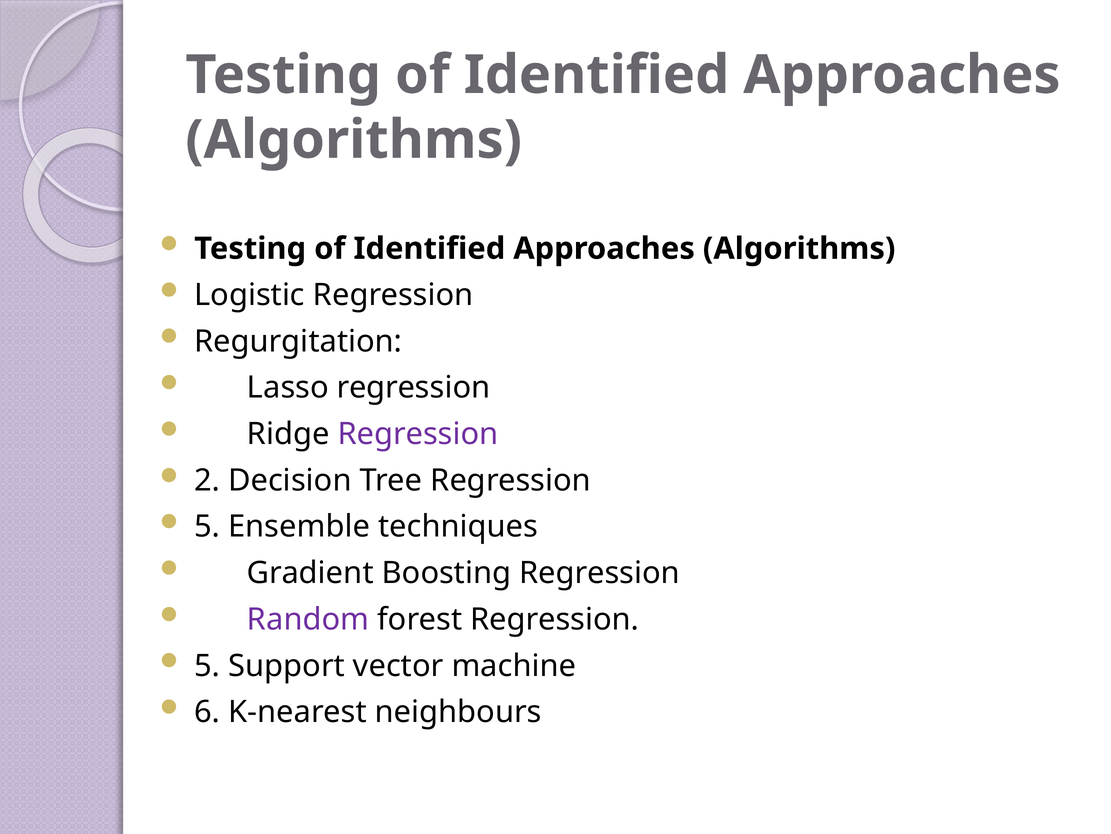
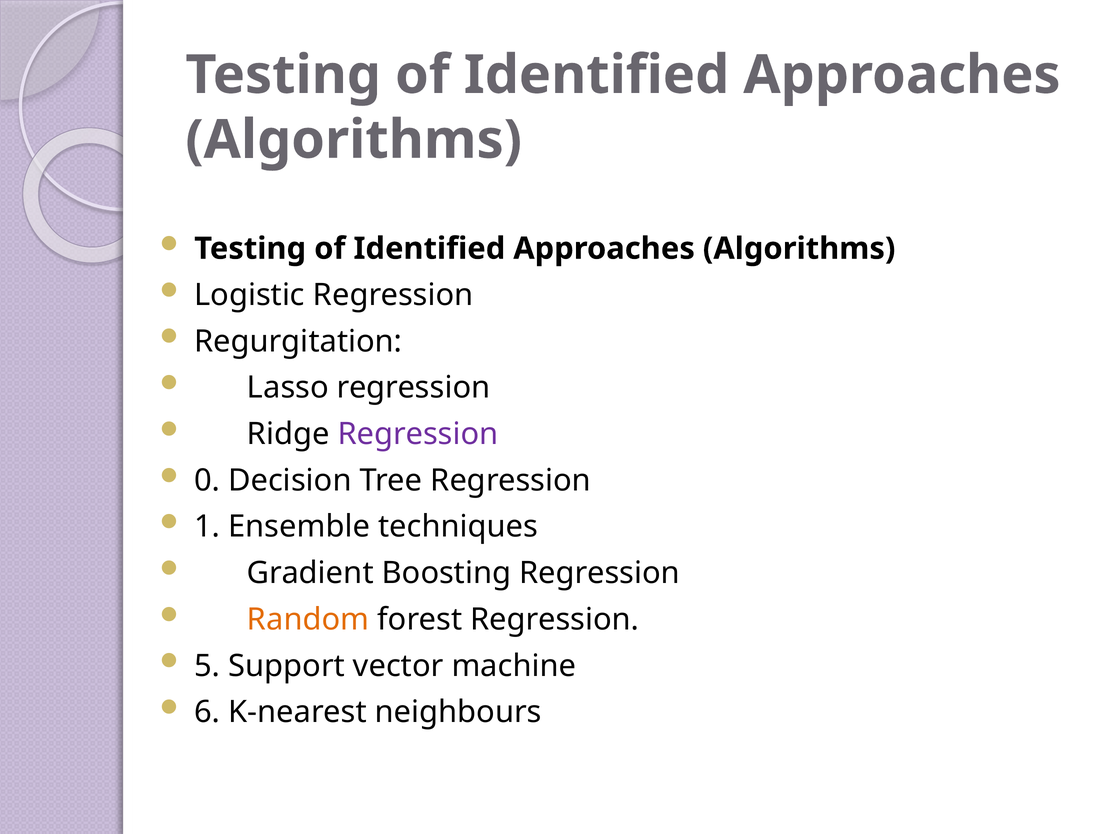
2: 2 -> 0
5 at (207, 526): 5 -> 1
Random colour: purple -> orange
